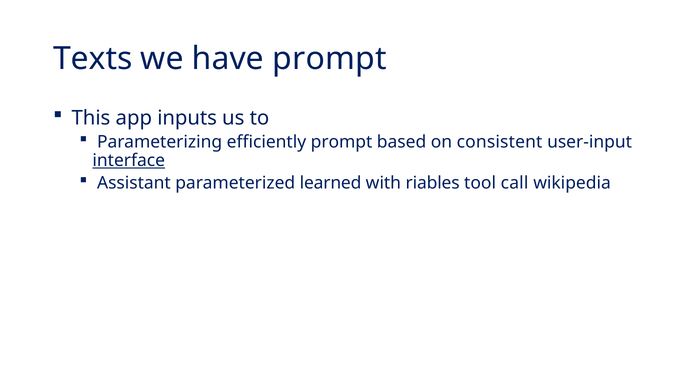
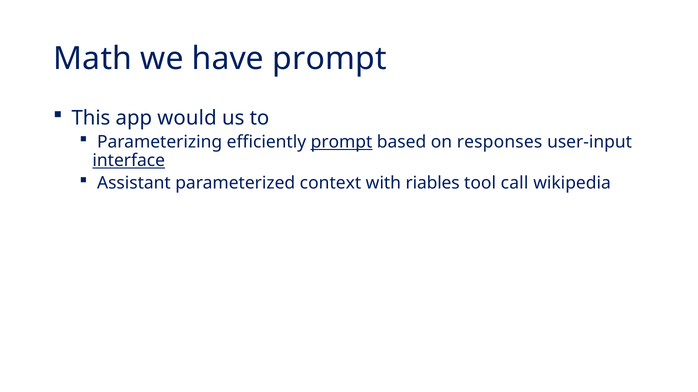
Texts: Texts -> Math
inputs: inputs -> would
prompt at (342, 142) underline: none -> present
consistent: consistent -> responses
learned: learned -> context
